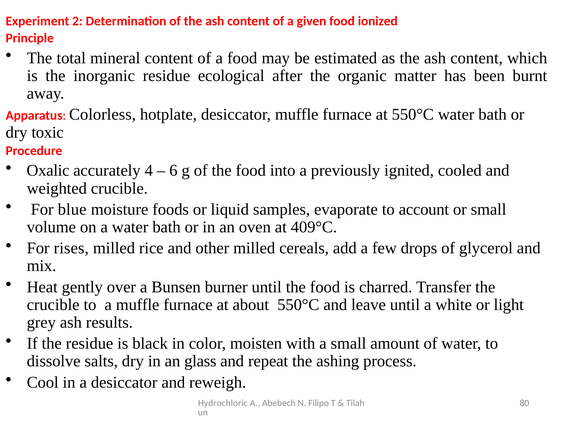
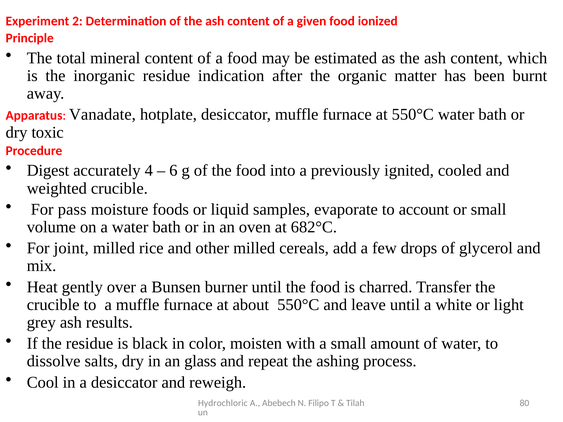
ecological: ecological -> indication
Colorless: Colorless -> Vanadate
Oxalic: Oxalic -> Digest
blue: blue -> pass
409°C: 409°C -> 682°C
rises: rises -> joint
